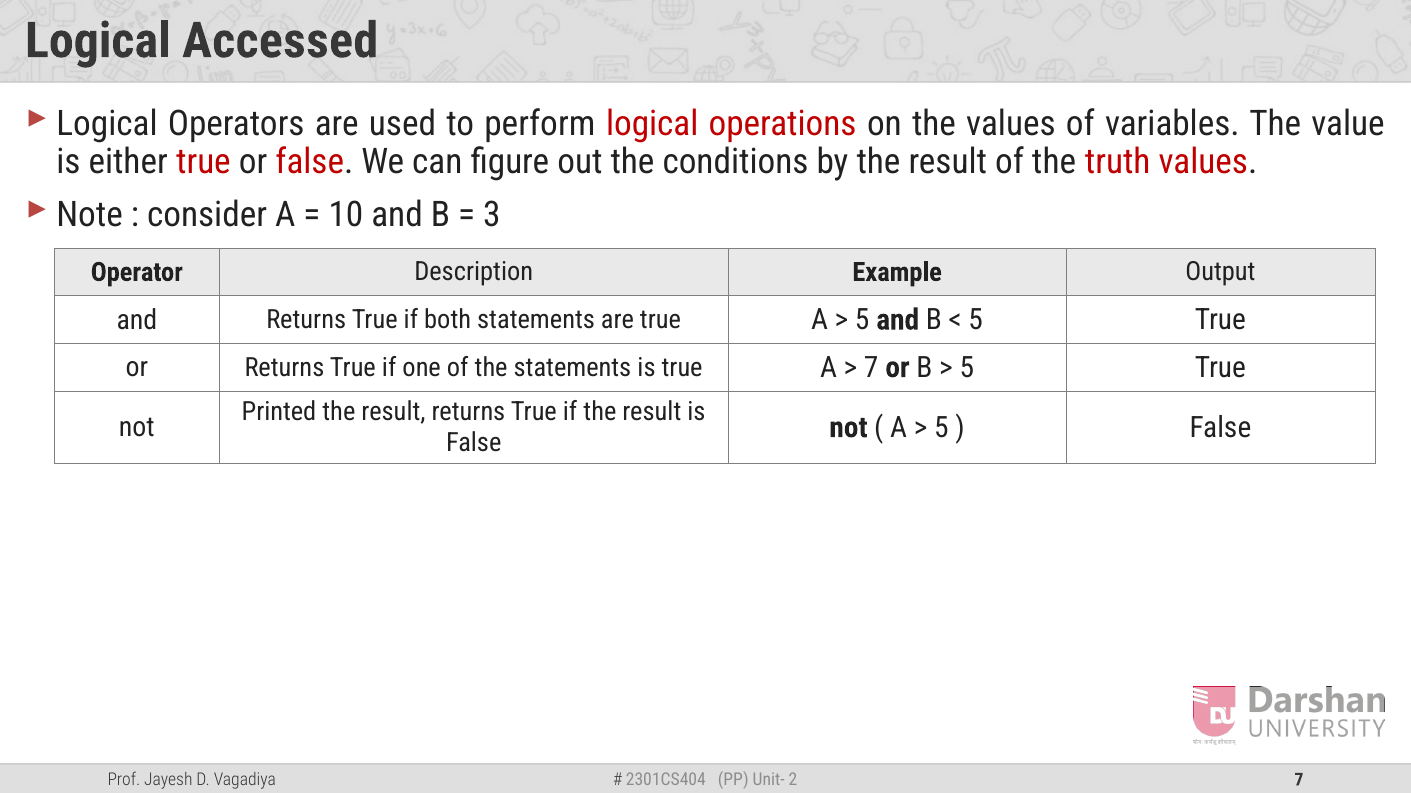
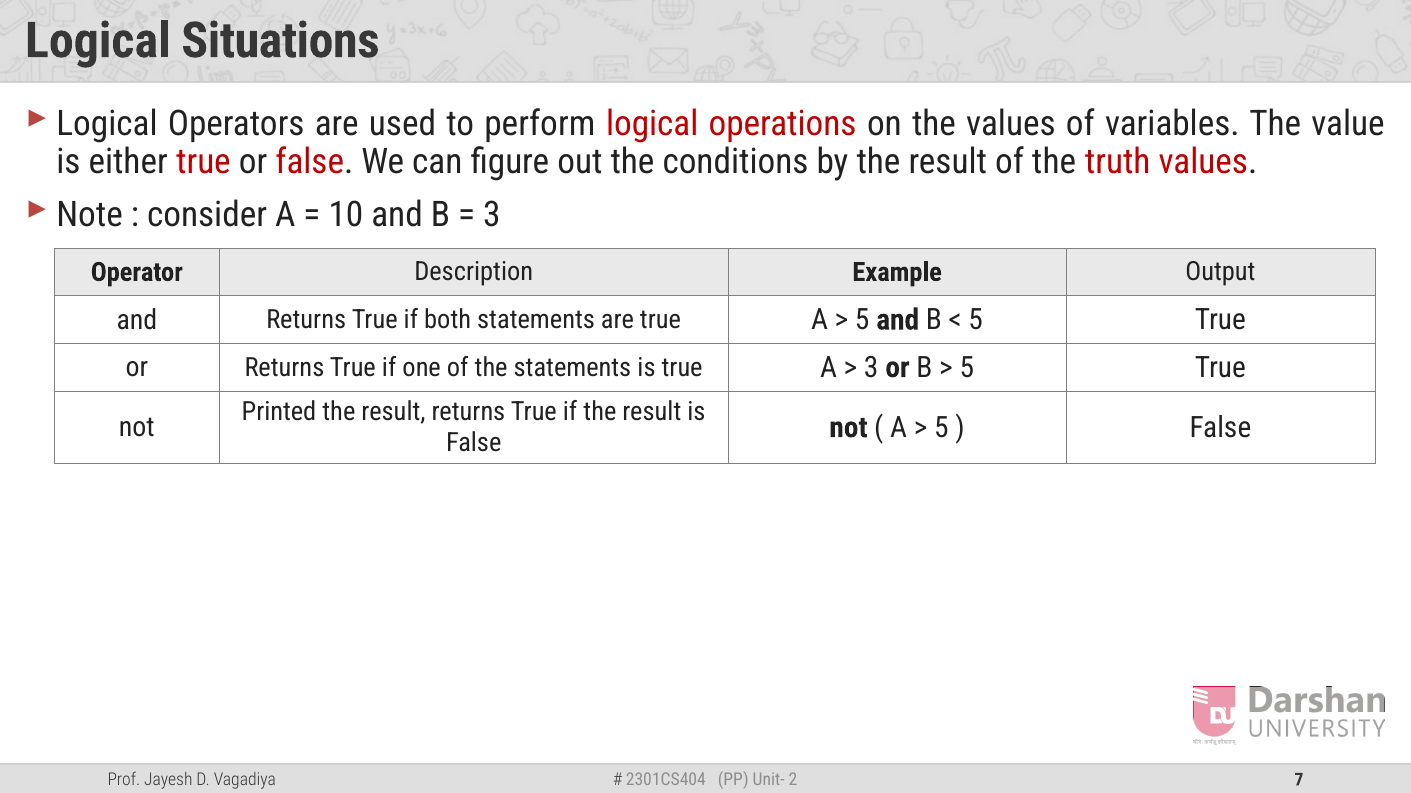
Accessed: Accessed -> Situations
7 at (871, 368): 7 -> 3
